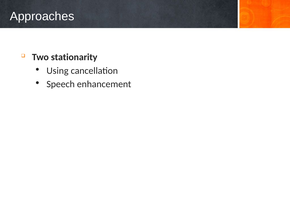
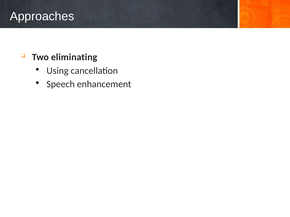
stationarity: stationarity -> eliminating
